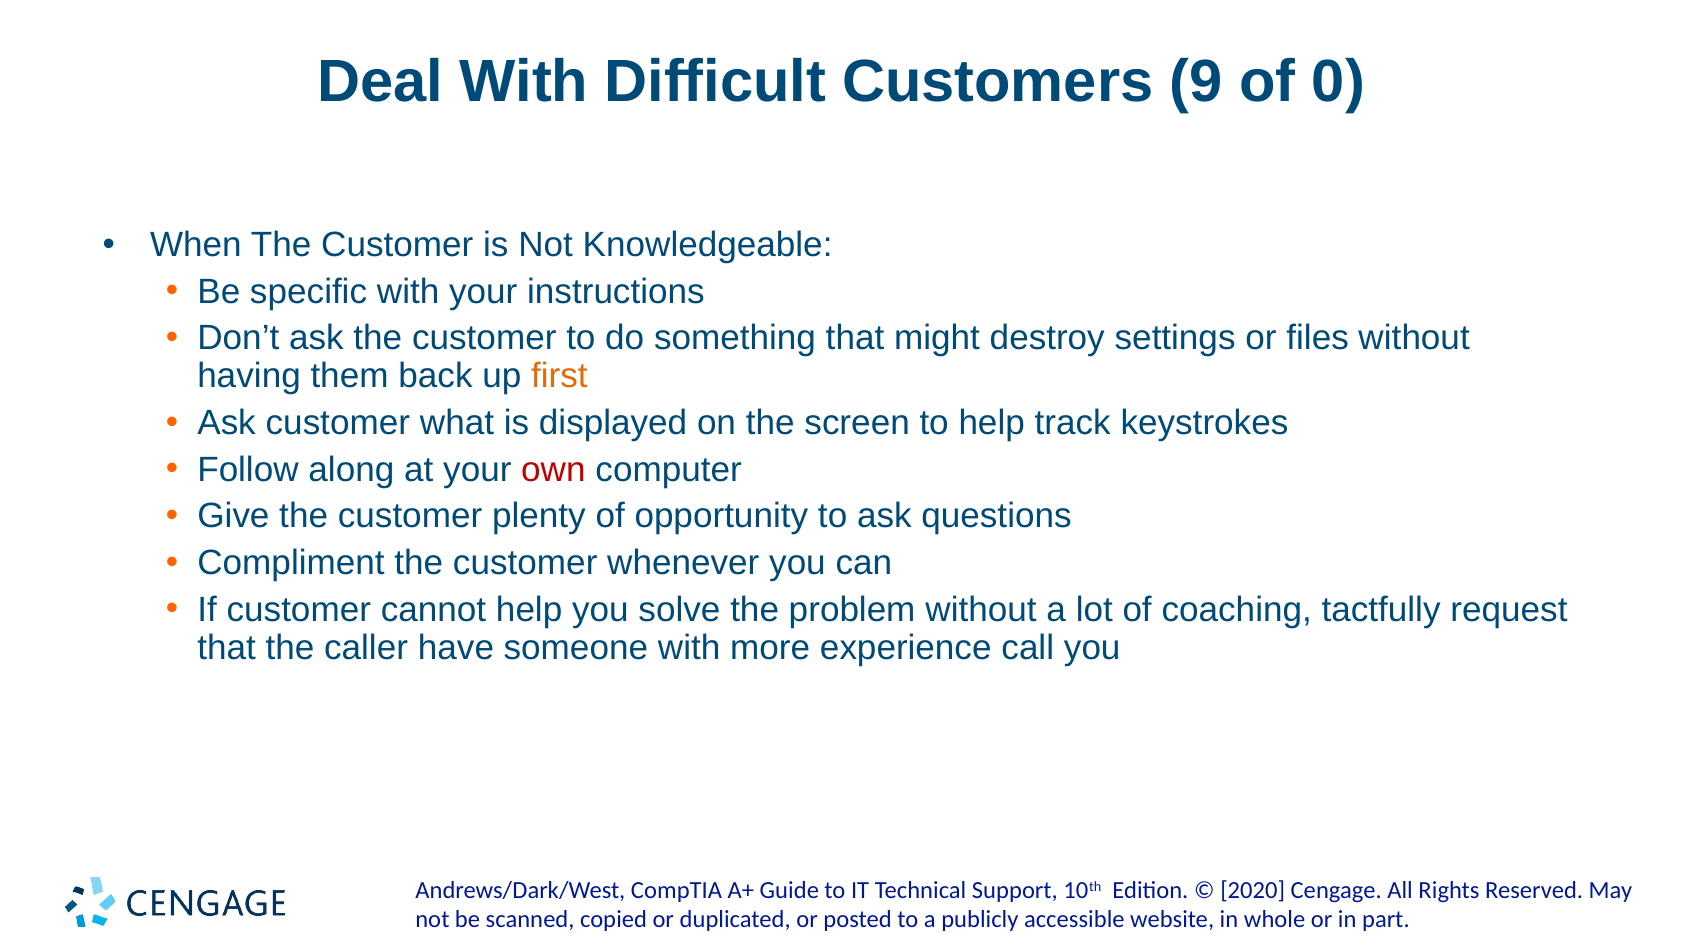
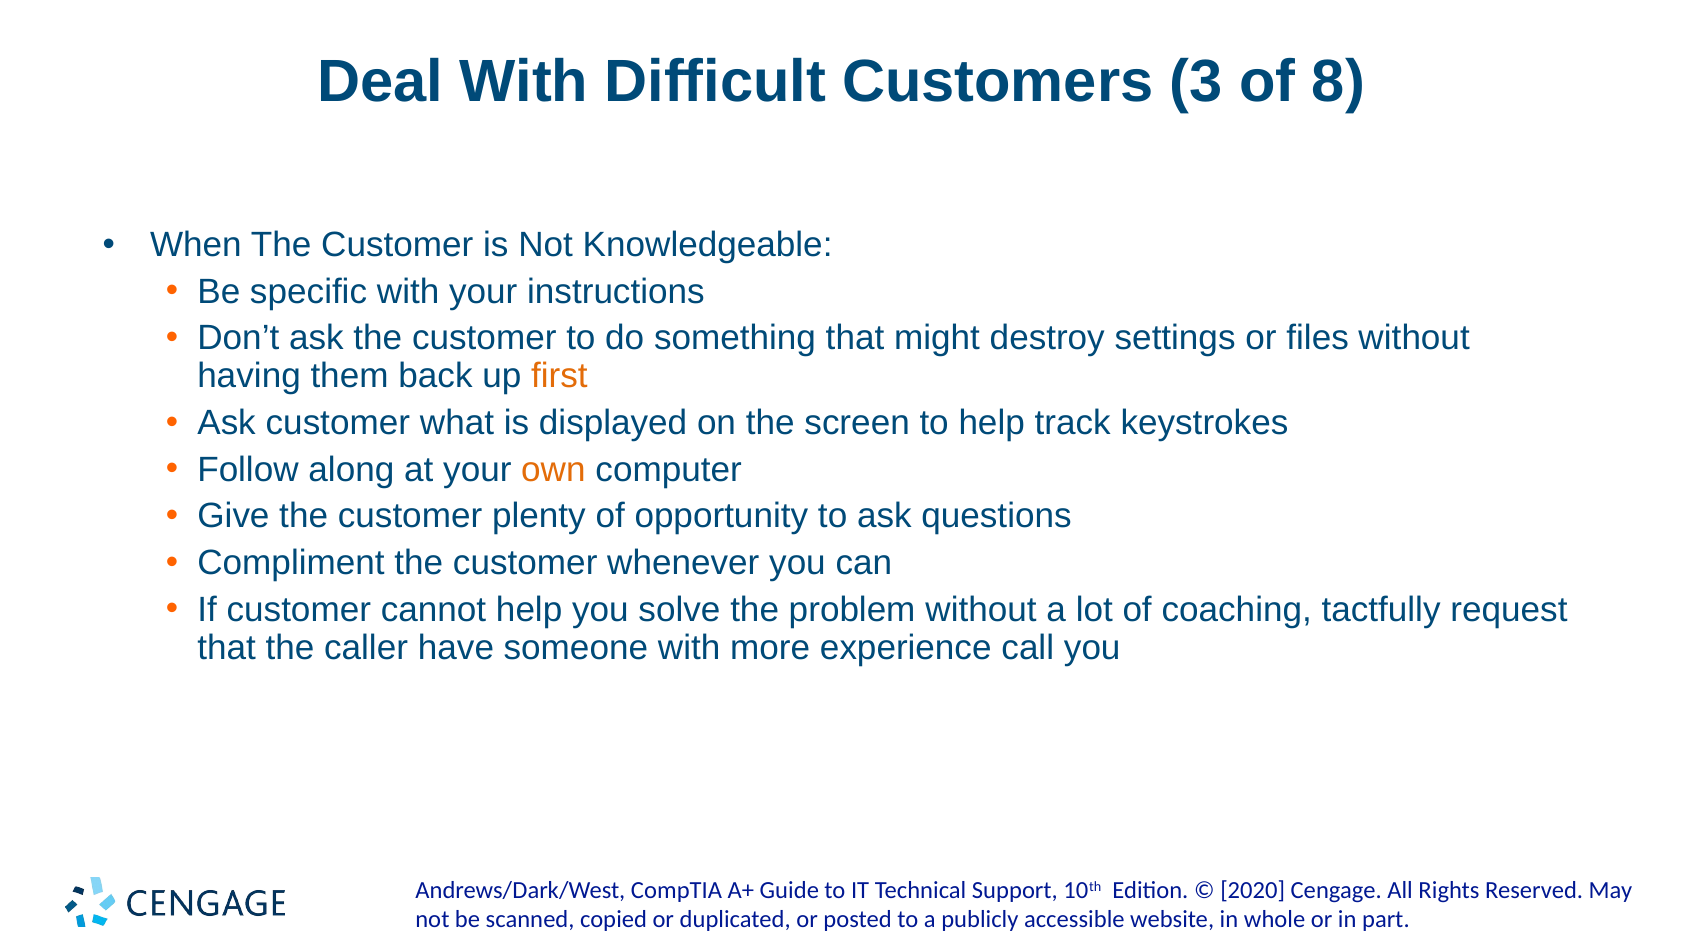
9: 9 -> 3
0: 0 -> 8
own colour: red -> orange
